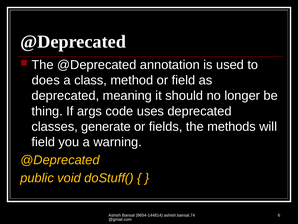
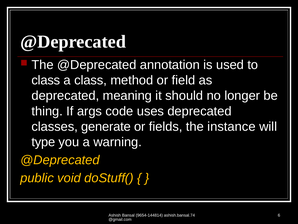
does at (46, 80): does -> class
methods: methods -> instance
field at (43, 142): field -> type
